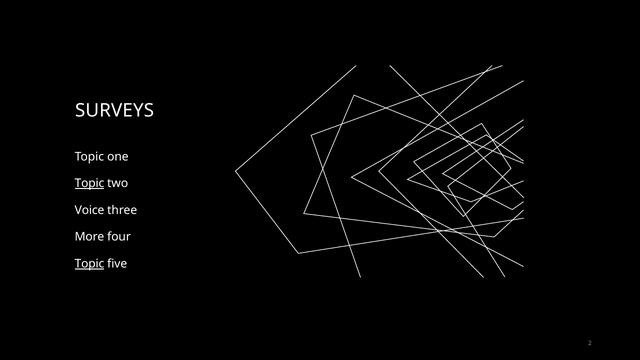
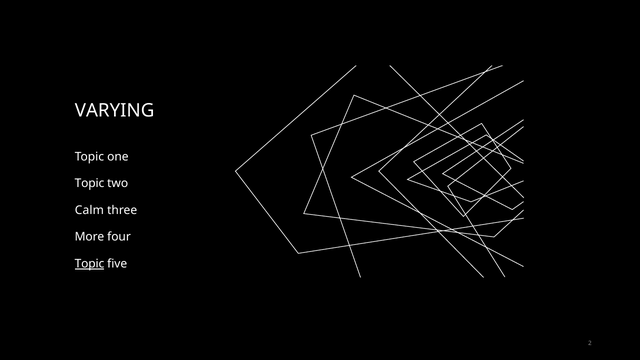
SURVEYS: SURVEYS -> VARYING
Topic at (89, 183) underline: present -> none
Voice: Voice -> Calm
